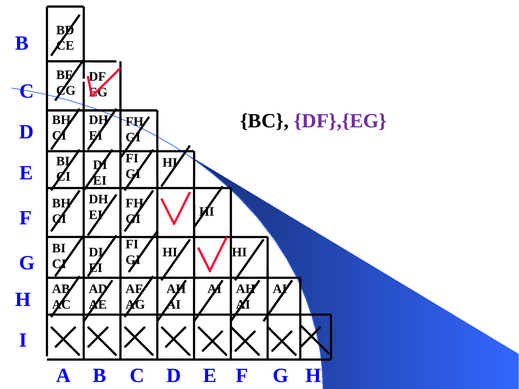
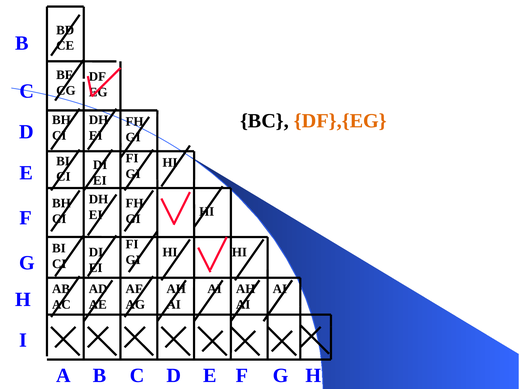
DF},{EG colour: purple -> orange
